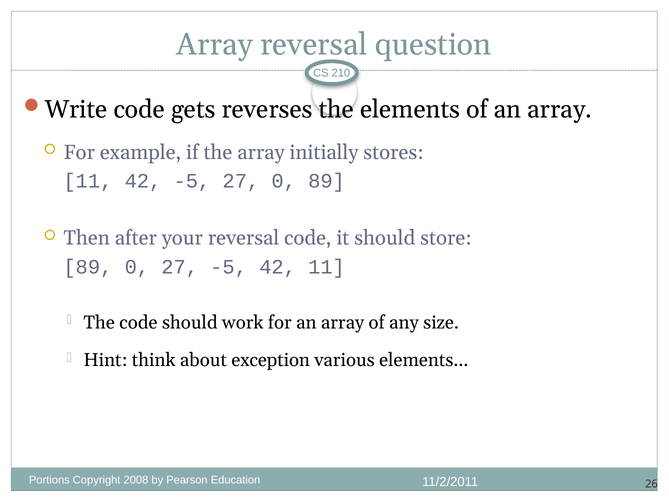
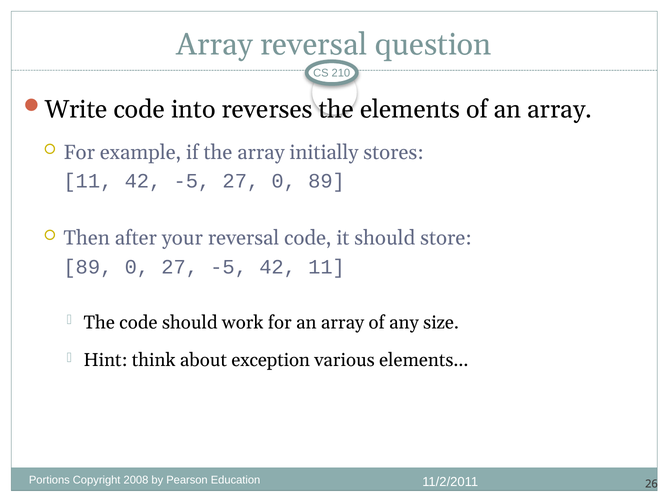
gets: gets -> into
